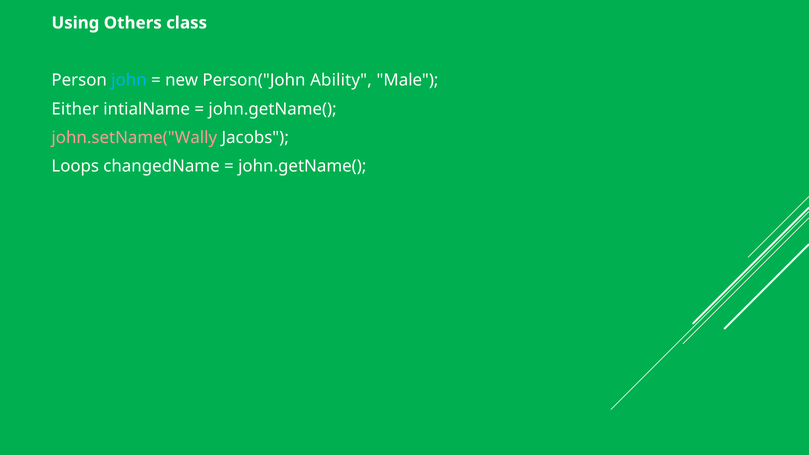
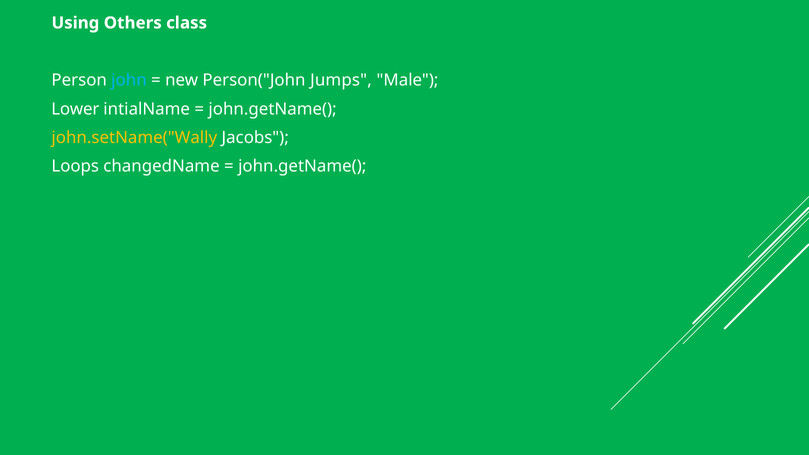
Ability: Ability -> Jumps
Either: Either -> Lower
john.setName("Wally colour: pink -> yellow
